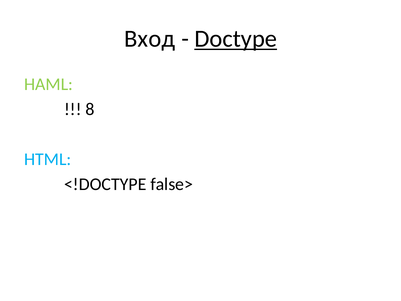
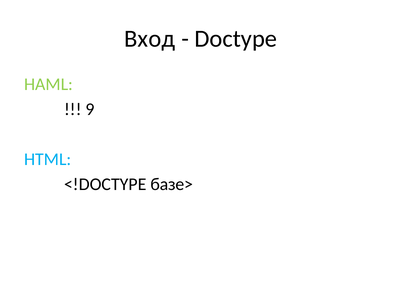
Doctype underline: present -> none
8: 8 -> 9
false>: false> -> базе>
